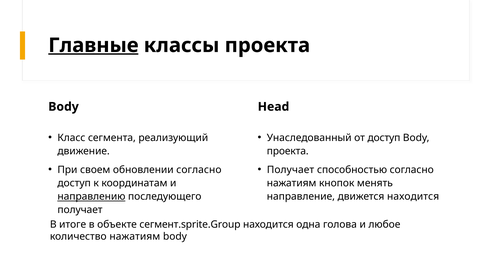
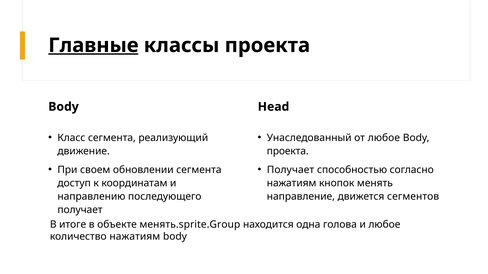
от доступ: доступ -> любое
обновлении согласно: согласно -> сегмента
направлению underline: present -> none
движется находится: находится -> сегментов
сегмент.sprite.Group: сегмент.sprite.Group -> менять.sprite.Group
